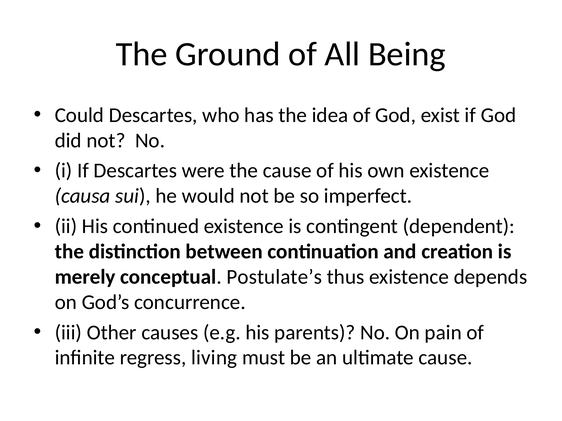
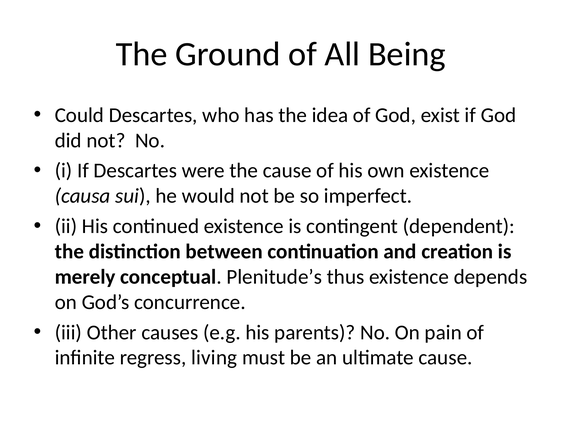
Postulate’s: Postulate’s -> Plenitude’s
